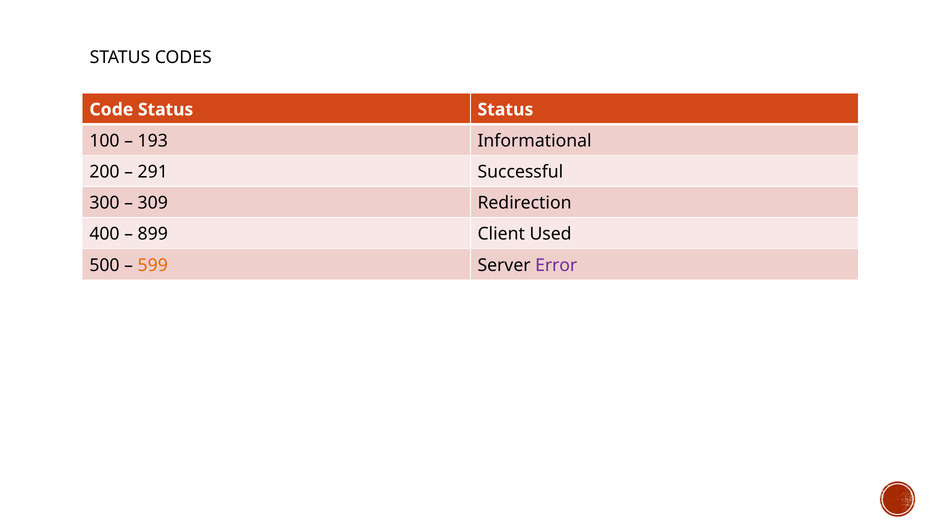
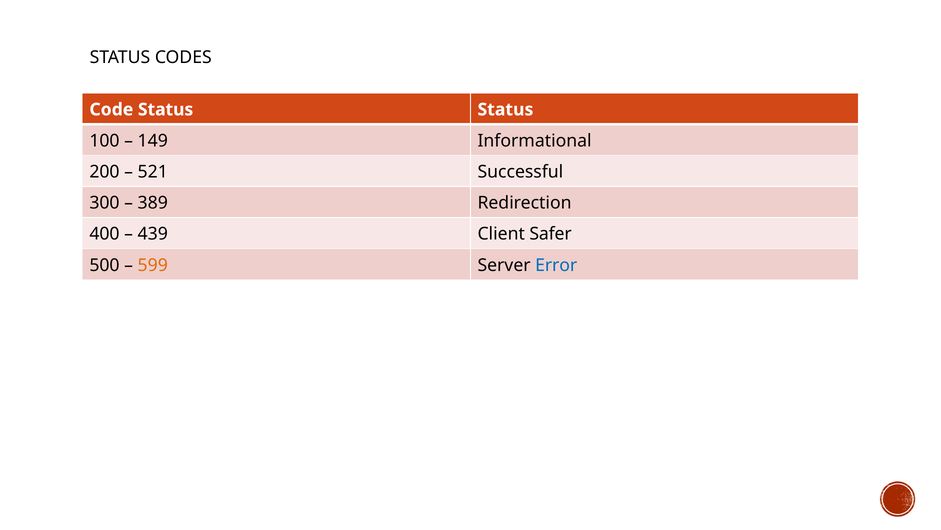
193: 193 -> 149
291: 291 -> 521
309: 309 -> 389
899: 899 -> 439
Used: Used -> Safer
Error colour: purple -> blue
